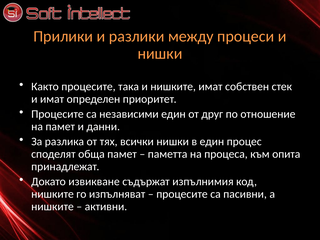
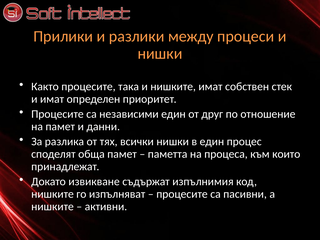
опита: опита -> които
